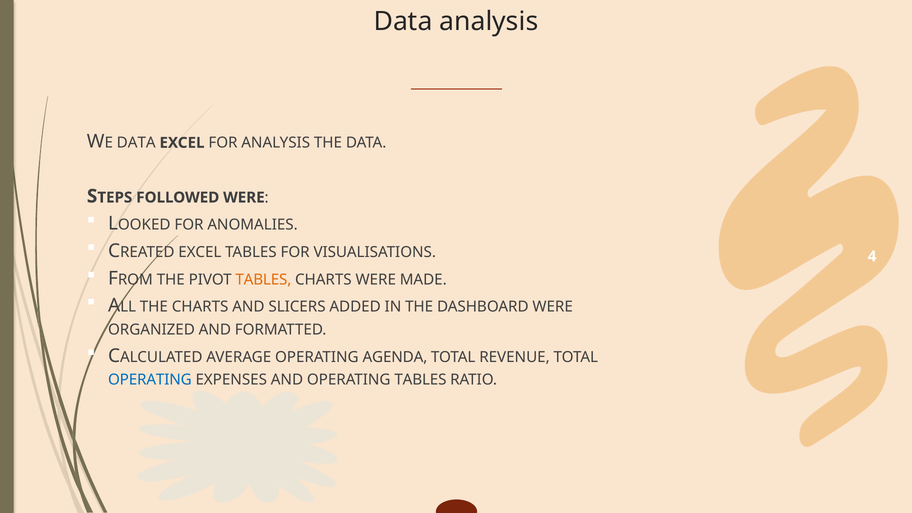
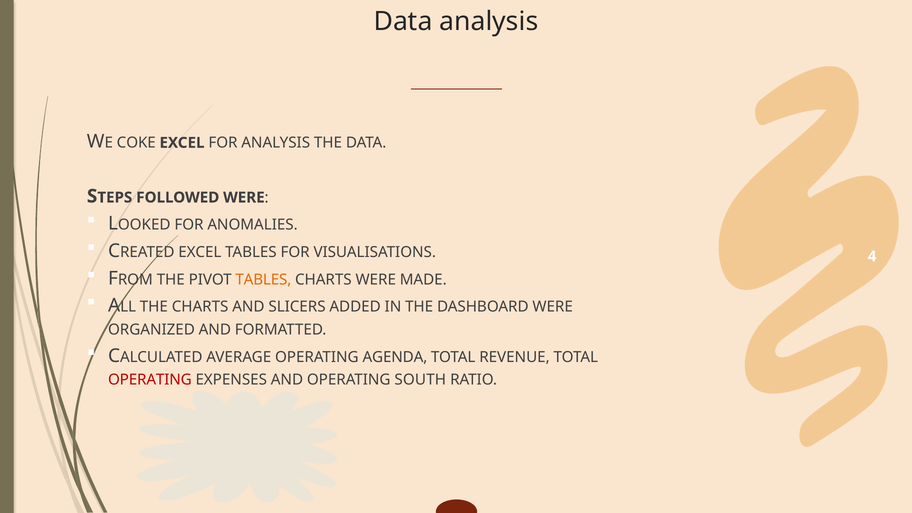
DATA at (136, 143): DATA -> COKE
OPERATING at (150, 380) colour: blue -> red
OPERATING TABLES: TABLES -> SOUTH
